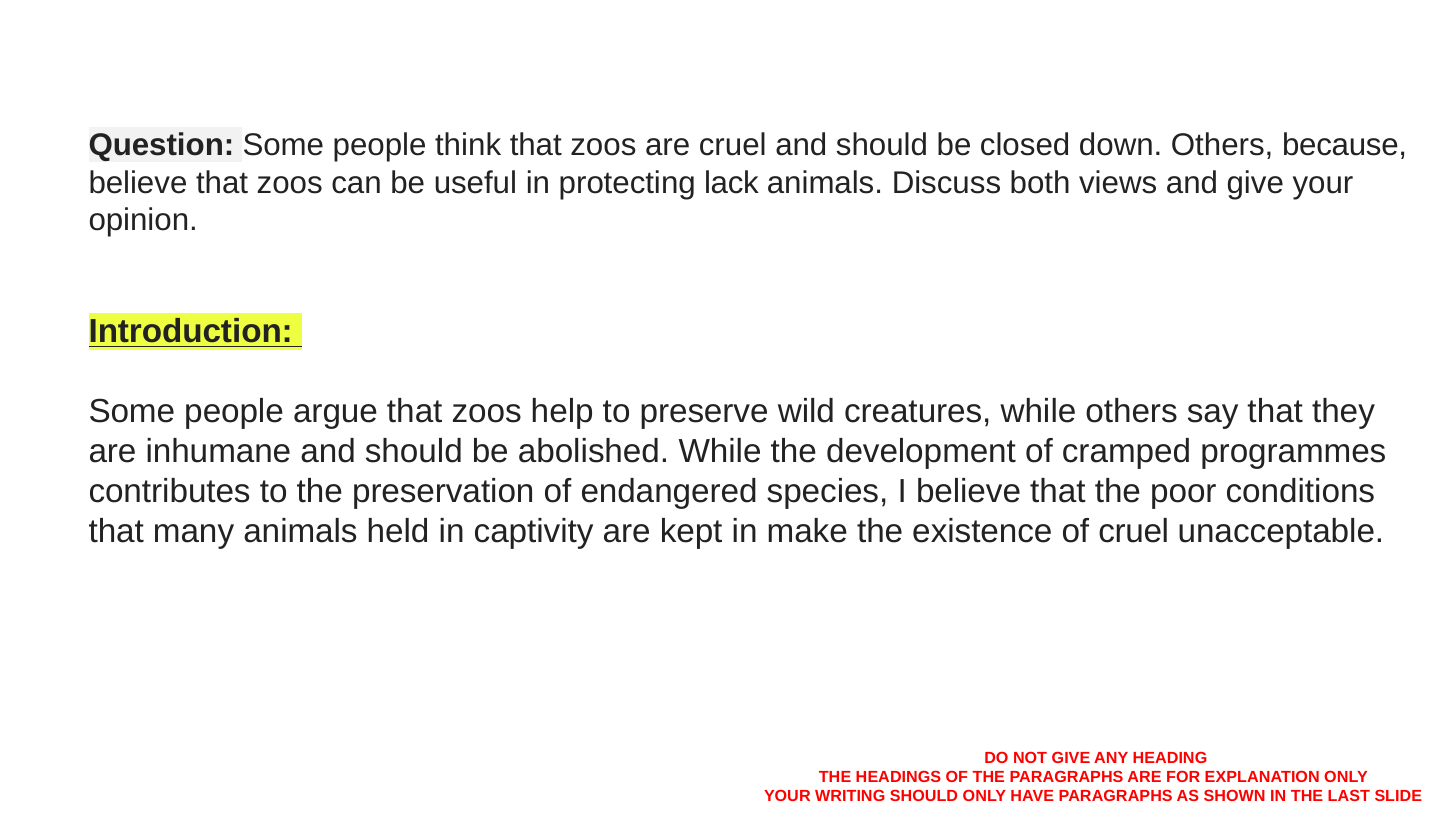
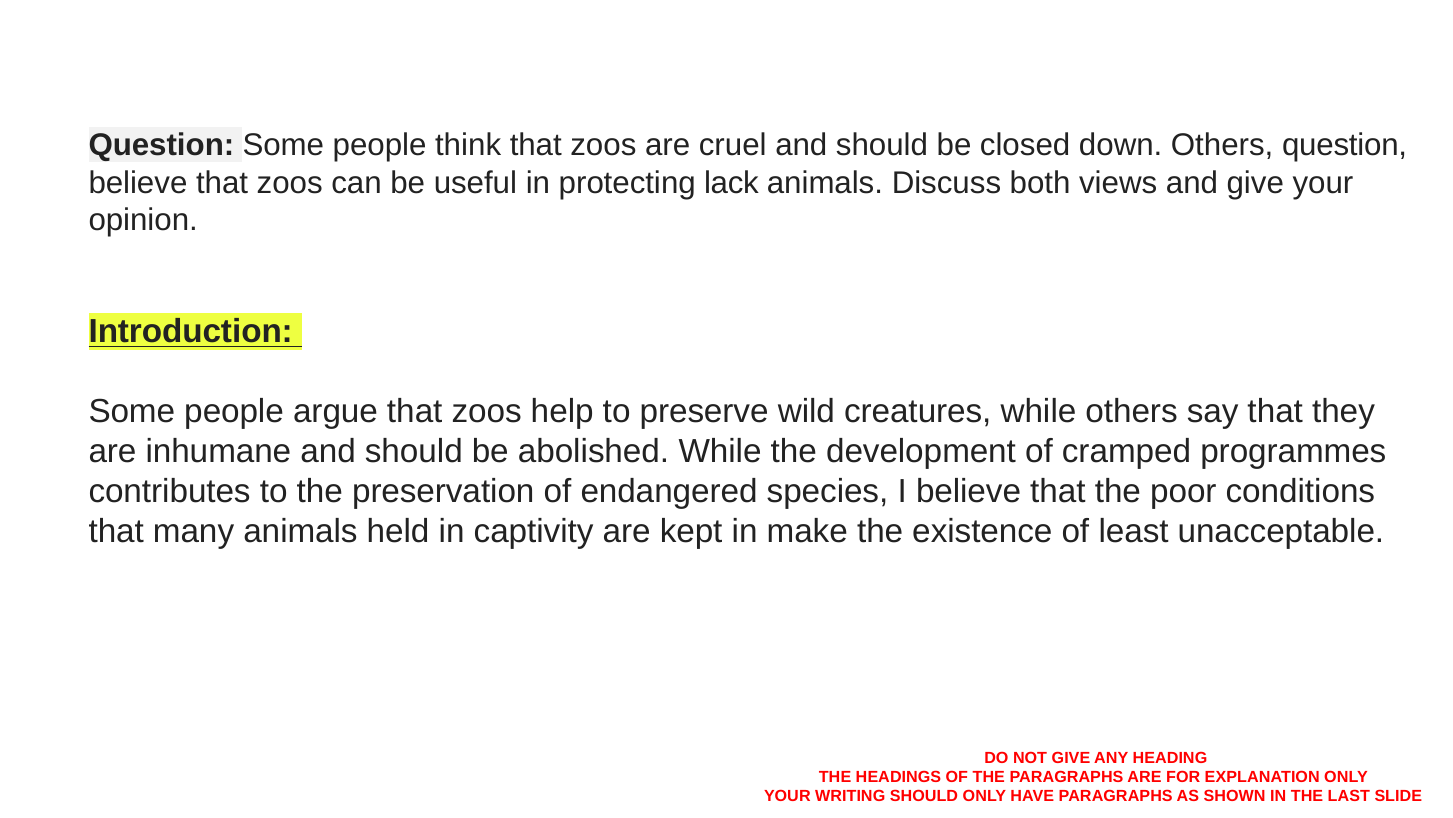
Others because: because -> question
of cruel: cruel -> least
